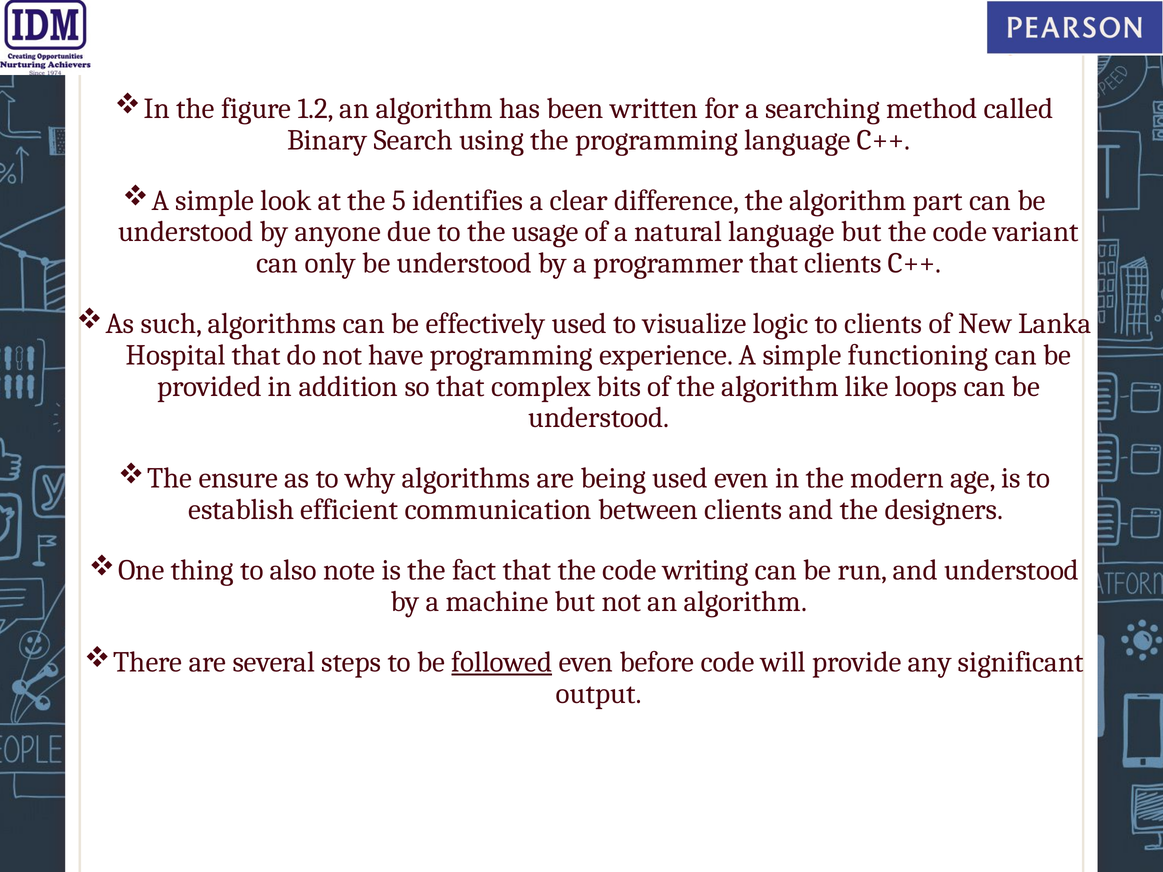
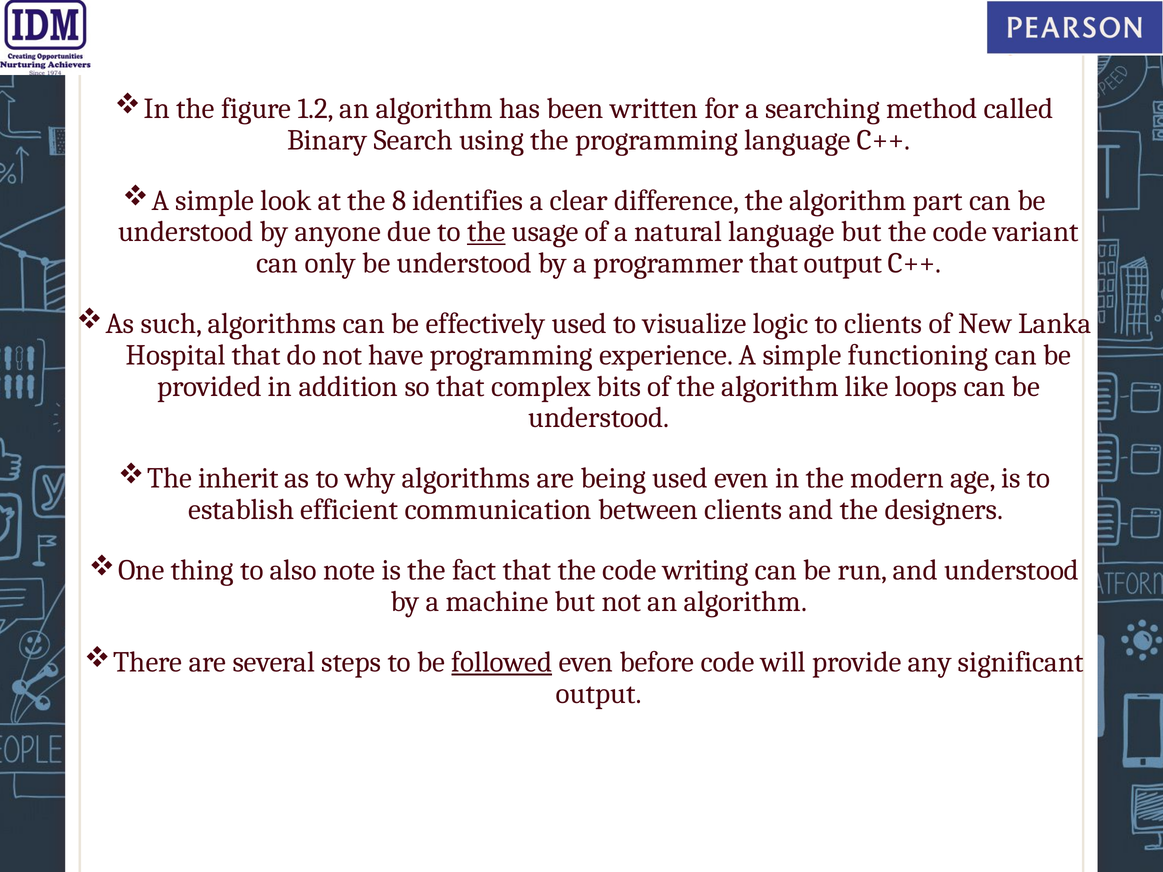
5: 5 -> 8
the at (486, 232) underline: none -> present
that clients: clients -> output
ensure: ensure -> inherit
